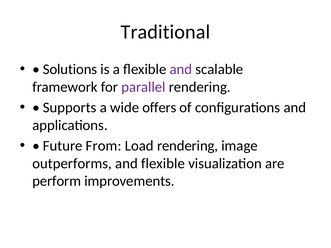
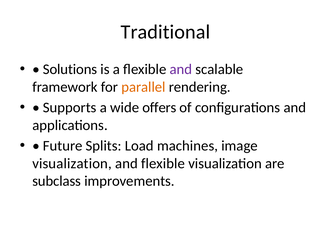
parallel colour: purple -> orange
From: From -> Splits
Load rendering: rendering -> machines
outperforms at (72, 164): outperforms -> visualization
perform: perform -> subclass
